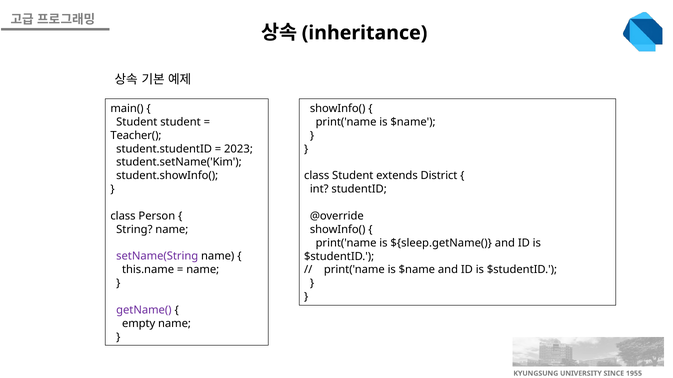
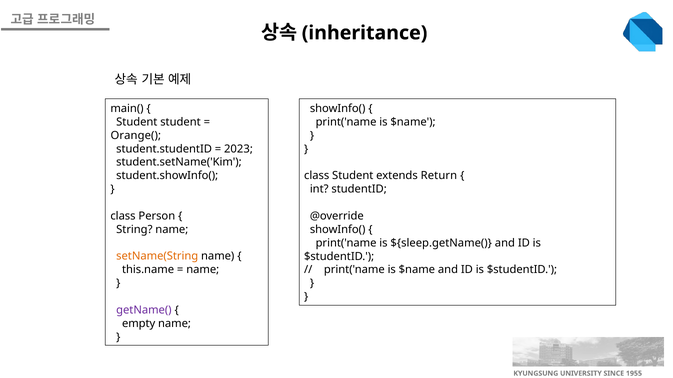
Teacher(: Teacher( -> Orange(
District: District -> Return
setName(String colour: purple -> orange
